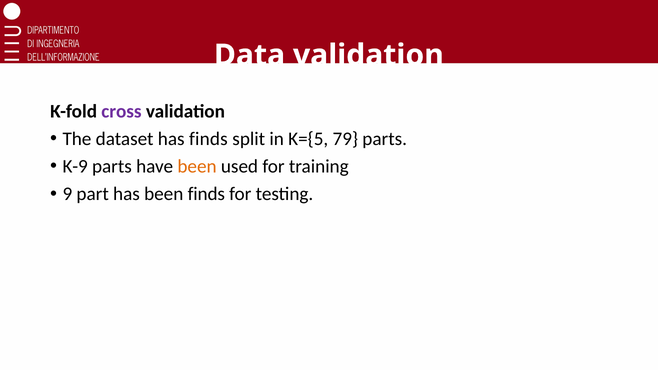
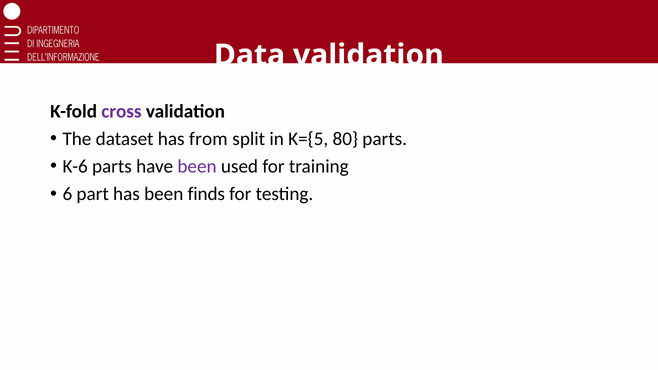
has finds: finds -> from
79: 79 -> 80
K-9: K-9 -> K-6
been at (197, 166) colour: orange -> purple
9: 9 -> 6
